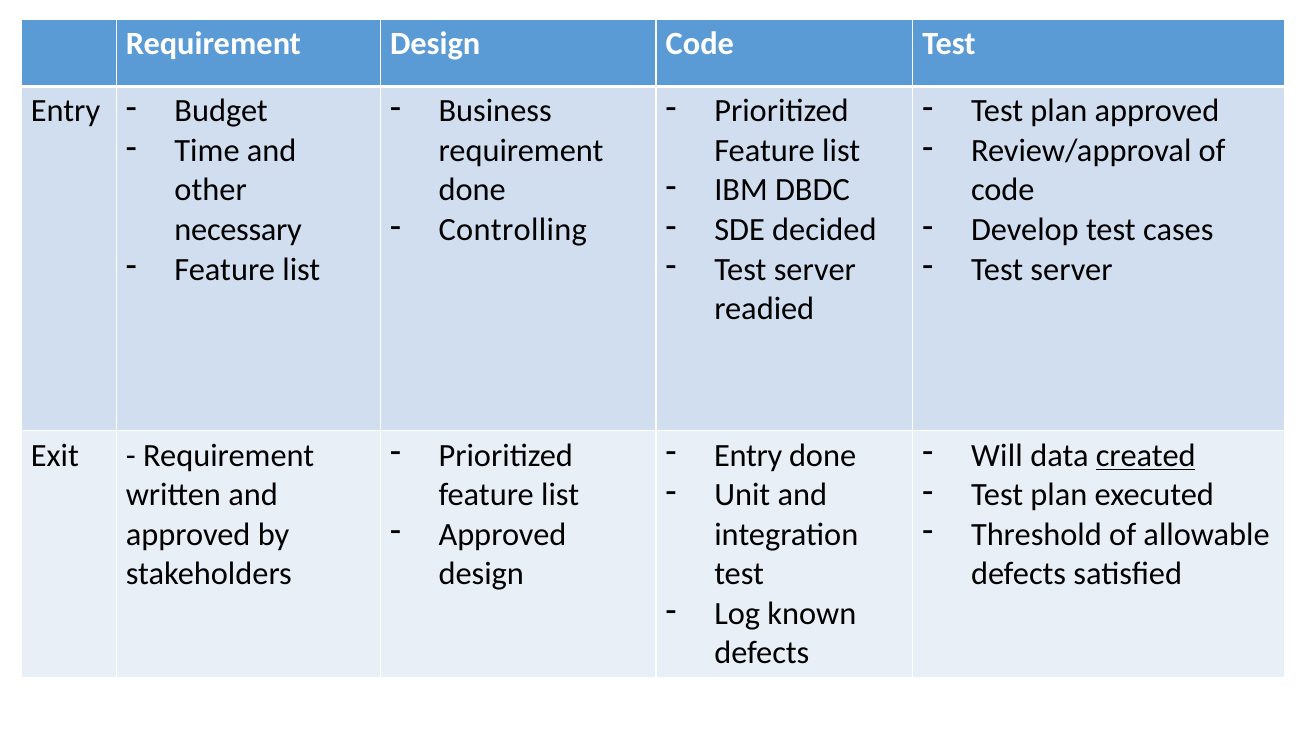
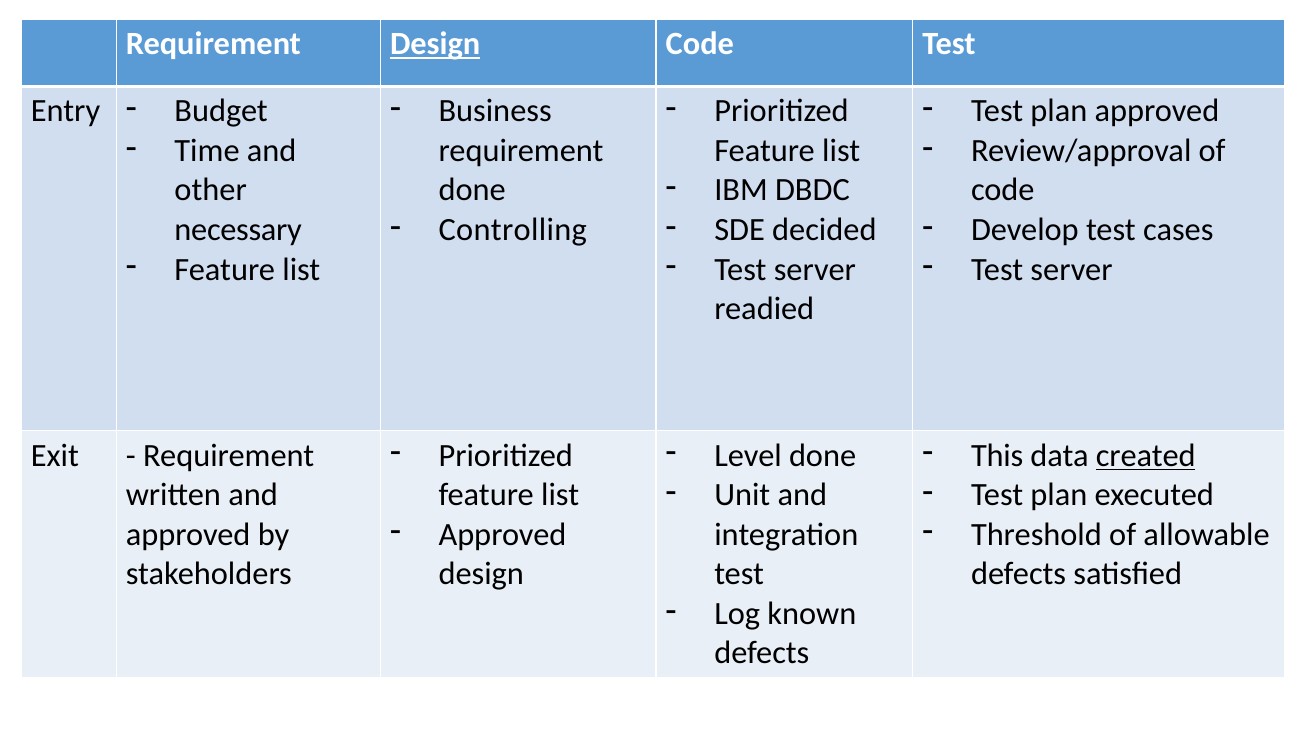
Design at (435, 44) underline: none -> present
Entry at (748, 456): Entry -> Level
Will: Will -> This
